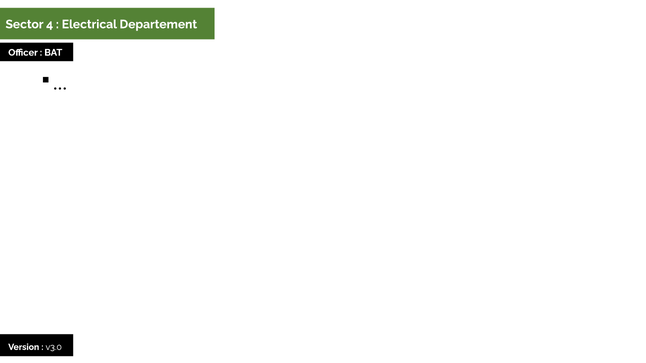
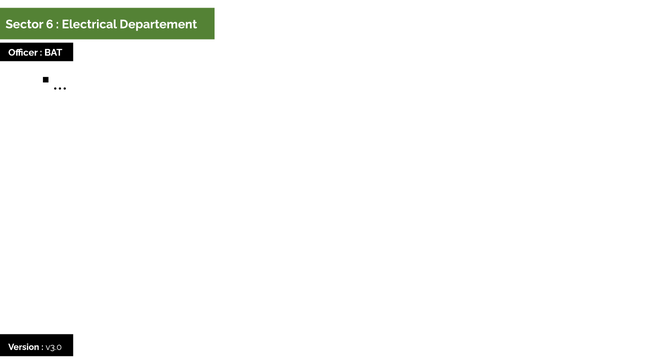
4: 4 -> 6
